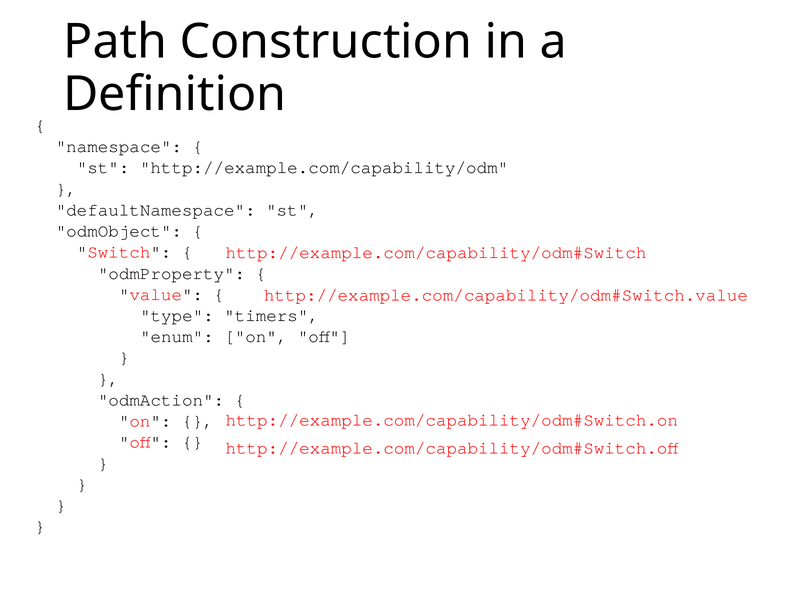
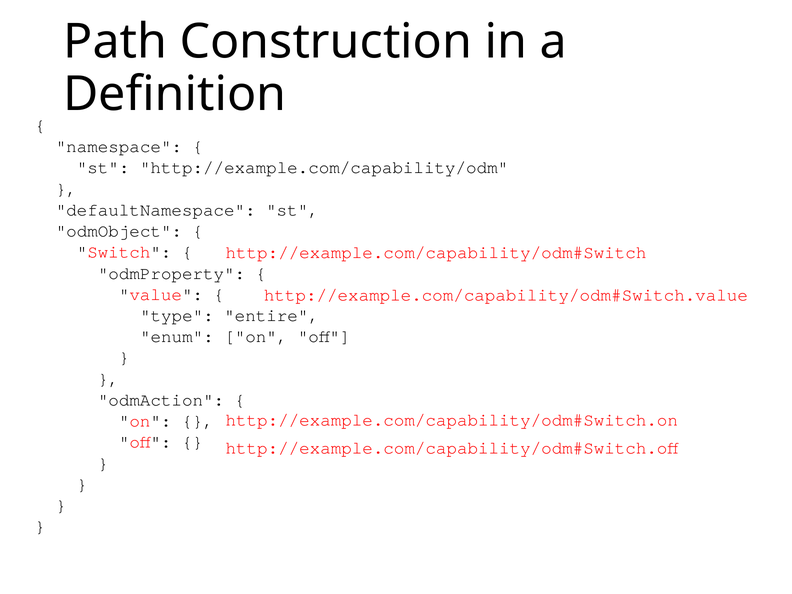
timers: timers -> entire
